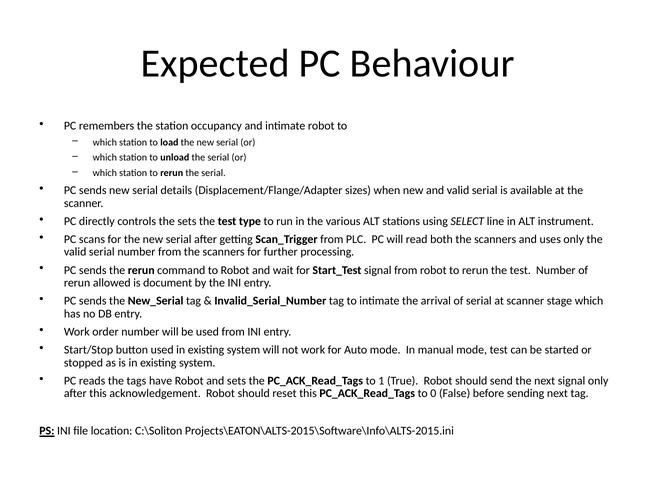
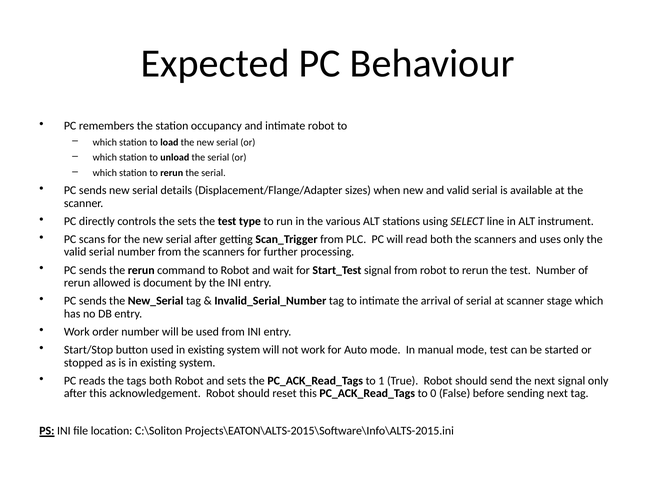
tags have: have -> both
